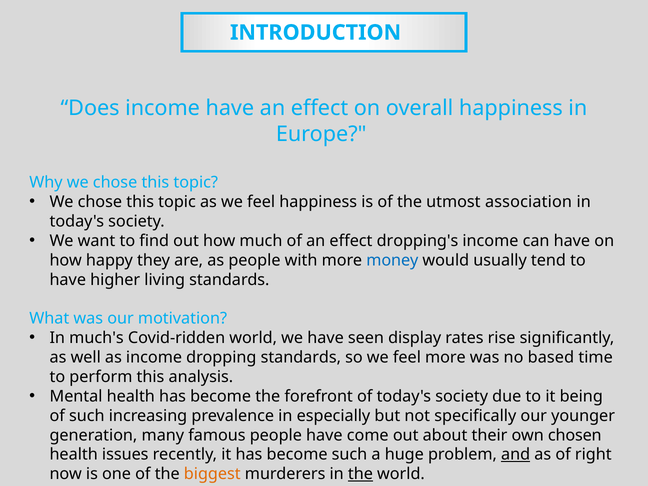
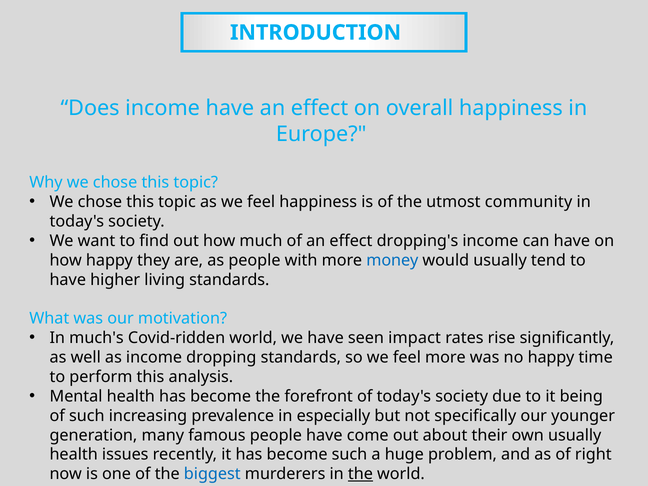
association: association -> community
display: display -> impact
no based: based -> happy
own chosen: chosen -> usually
and underline: present -> none
biggest colour: orange -> blue
